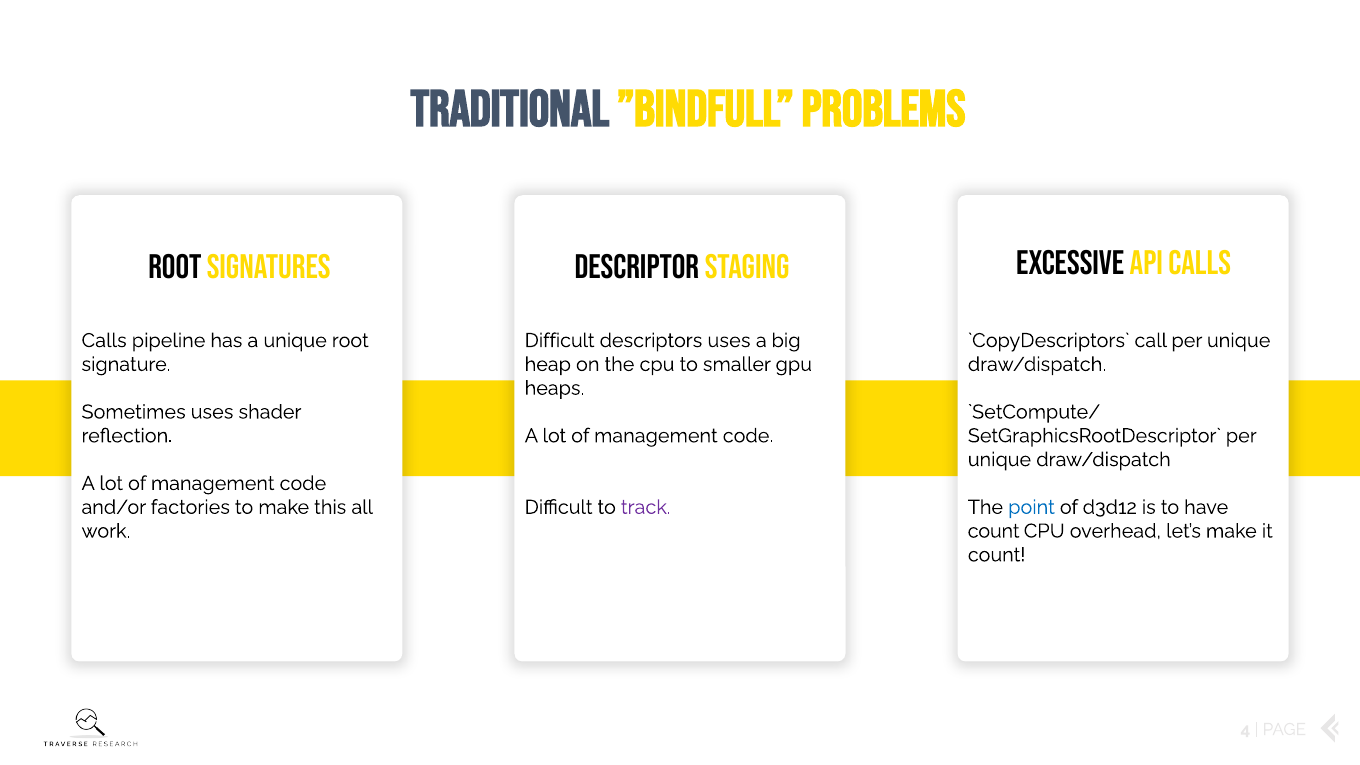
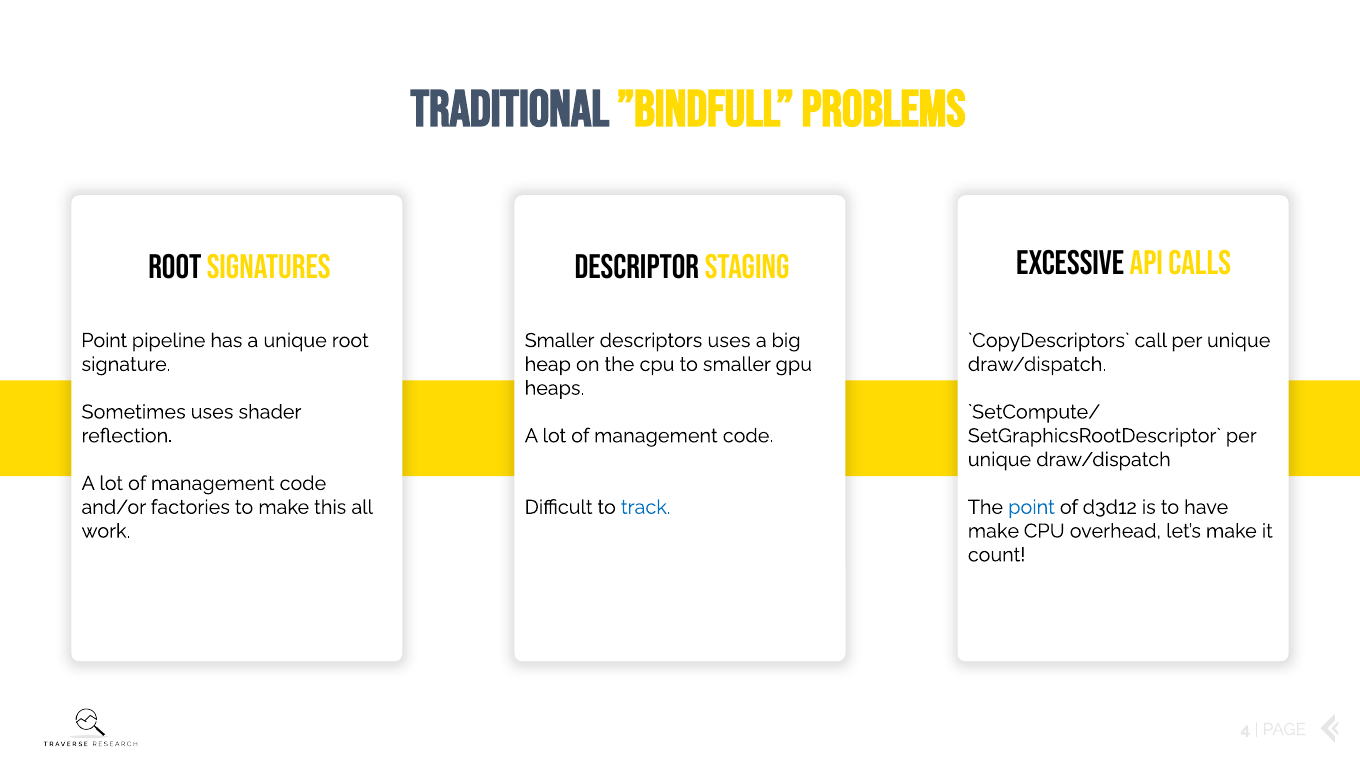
Calls at (104, 341): Calls -> Point
Difficult at (560, 341): Difficult -> Smaller
track colour: purple -> blue
count at (994, 531): count -> make
